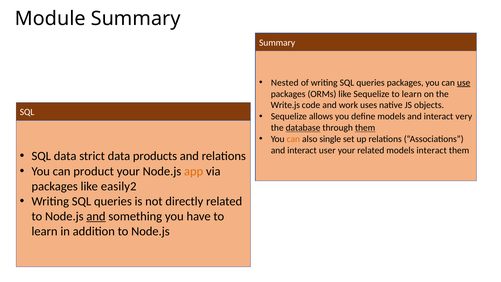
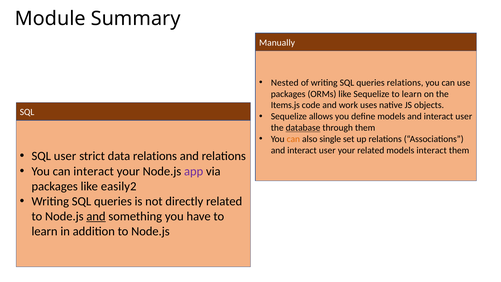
Summary at (277, 43): Summary -> Manually
queries packages: packages -> relations
use underline: present -> none
Write.js: Write.js -> Items.js
models and interact very: very -> user
them at (365, 128) underline: present -> none
SQL data: data -> user
data products: products -> relations
can product: product -> interact
app colour: orange -> purple
